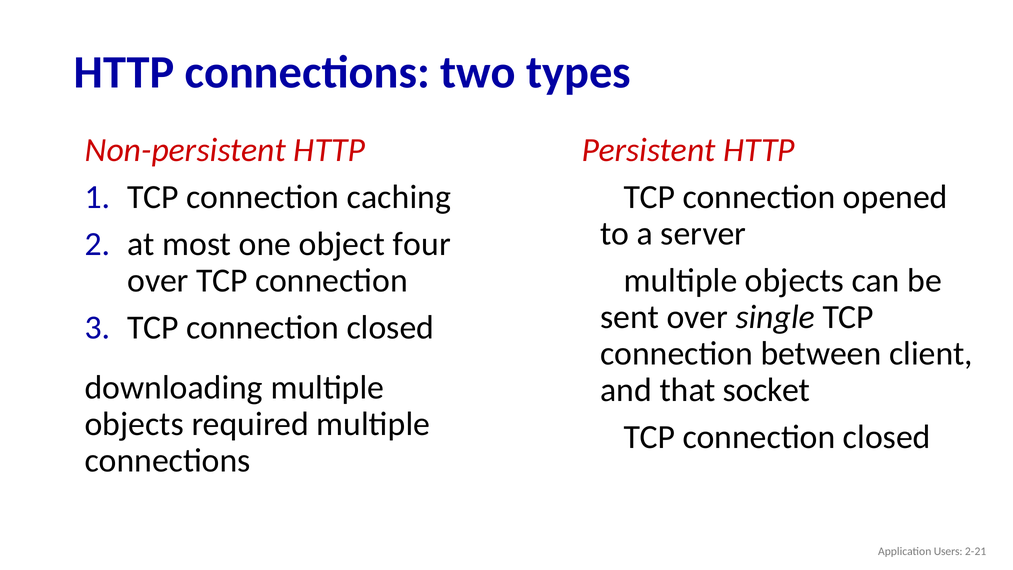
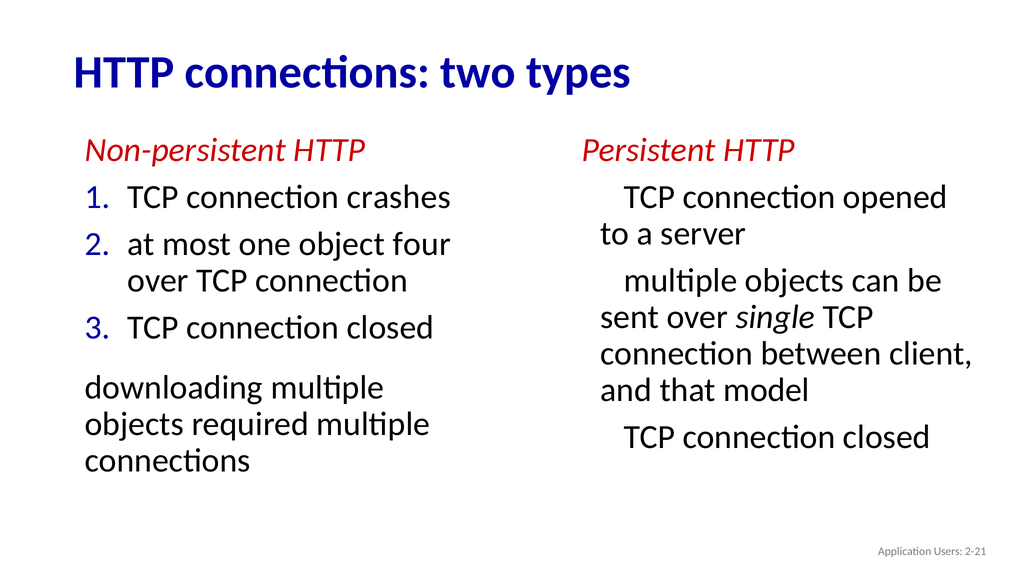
caching: caching -> crashes
socket: socket -> model
